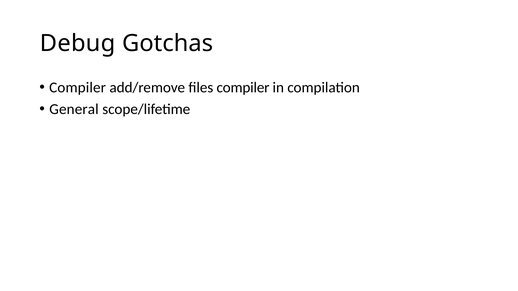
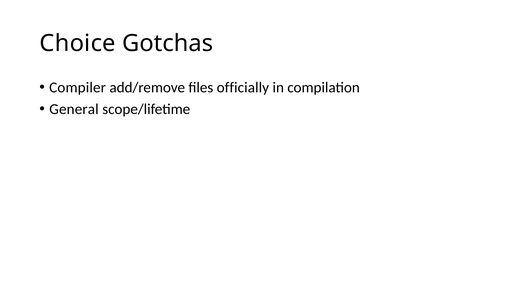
Debug: Debug -> Choice
files compiler: compiler -> officially
